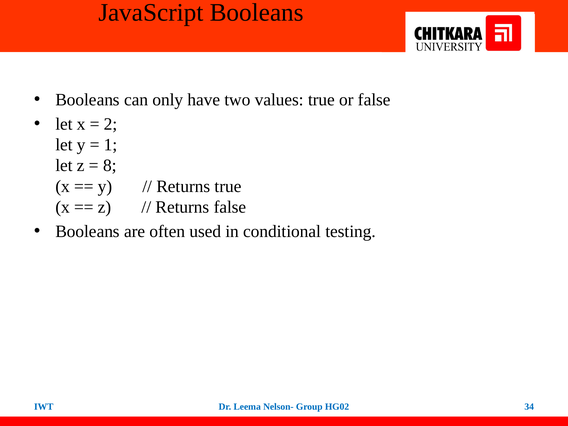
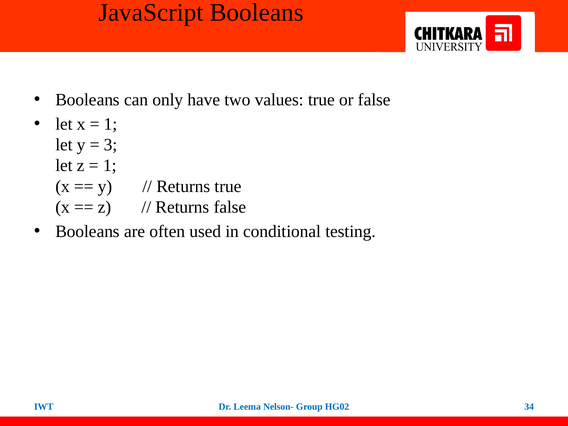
2 at (111, 124): 2 -> 1
1: 1 -> 3
8 at (110, 166): 8 -> 1
